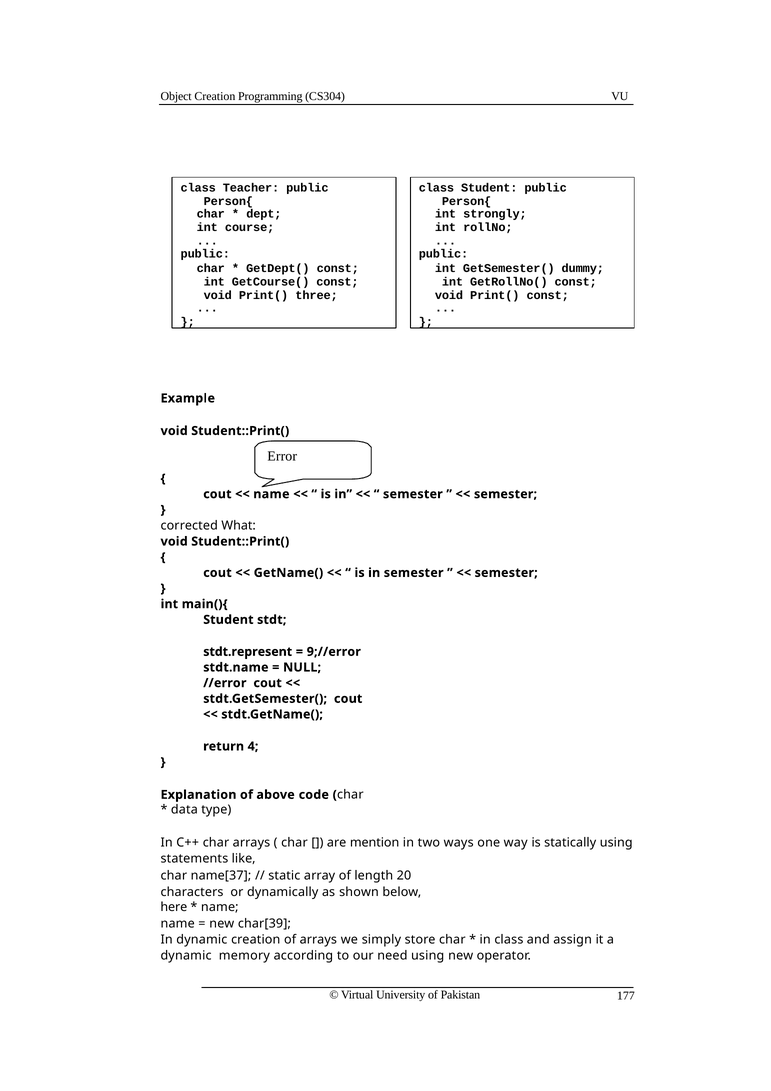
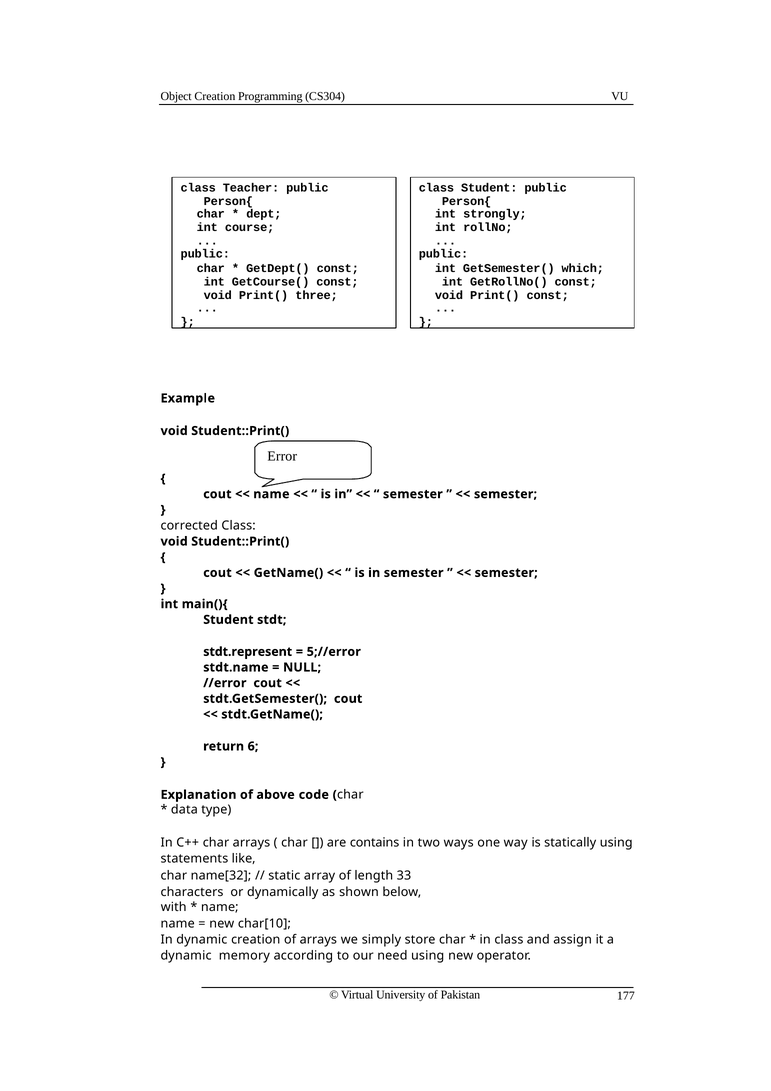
dummy: dummy -> which
corrected What: What -> Class
9;//error: 9;//error -> 5;//error
4: 4 -> 6
mention: mention -> contains
name[37: name[37 -> name[32
20: 20 -> 33
here: here -> with
char[39: char[39 -> char[10
